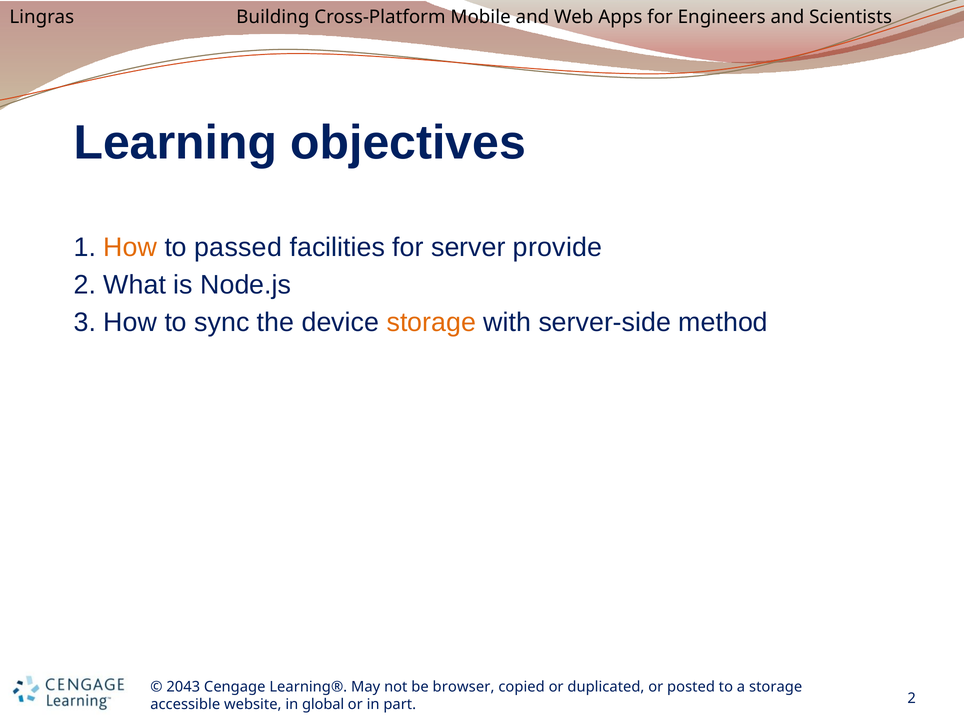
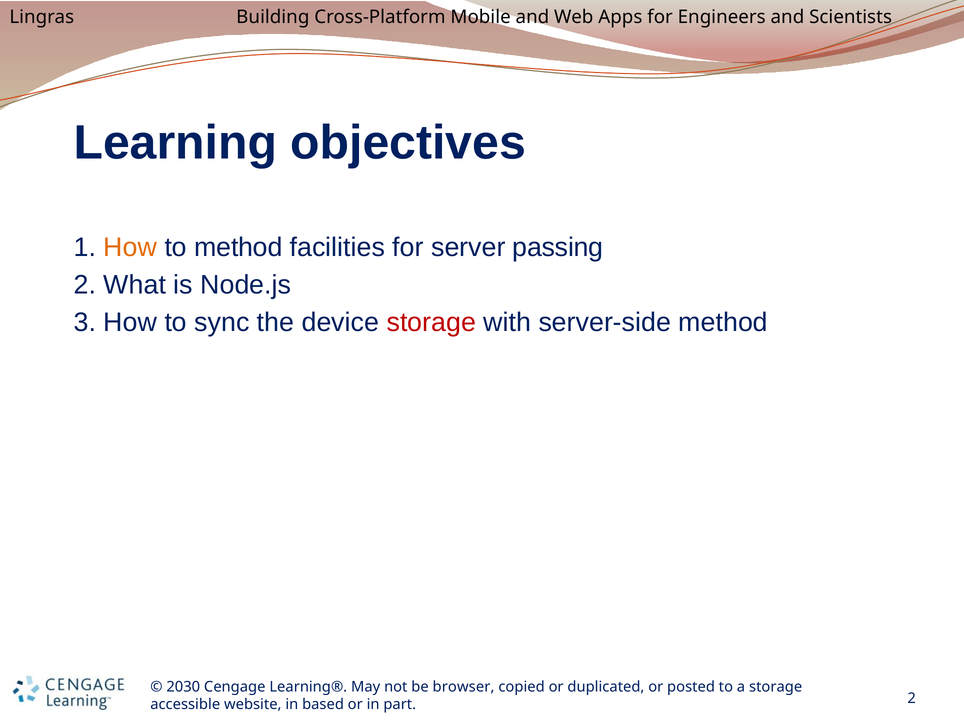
to passed: passed -> method
provide: provide -> passing
storage at (431, 323) colour: orange -> red
2043: 2043 -> 2030
global: global -> based
